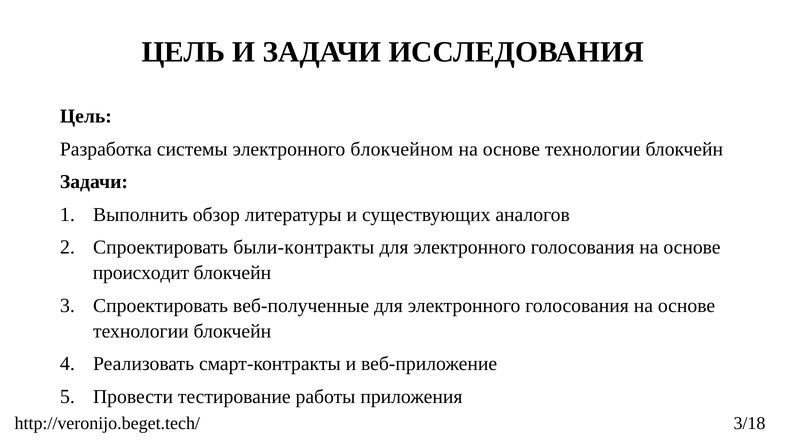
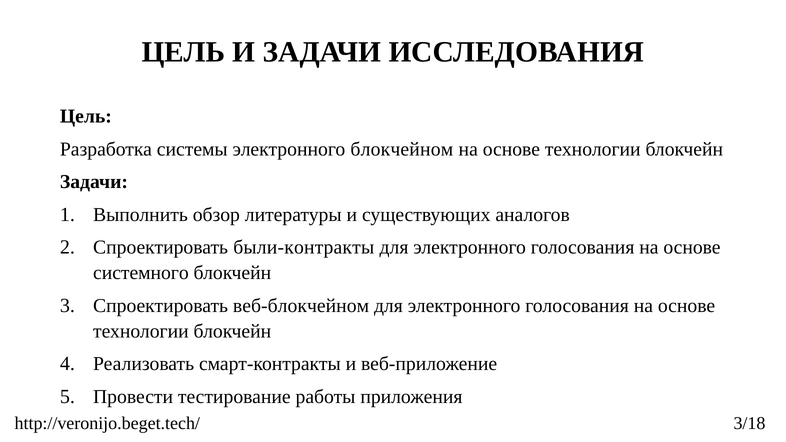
происходит: происходит -> системного
веб-полученные: веб-полученные -> веб-блокчейном
